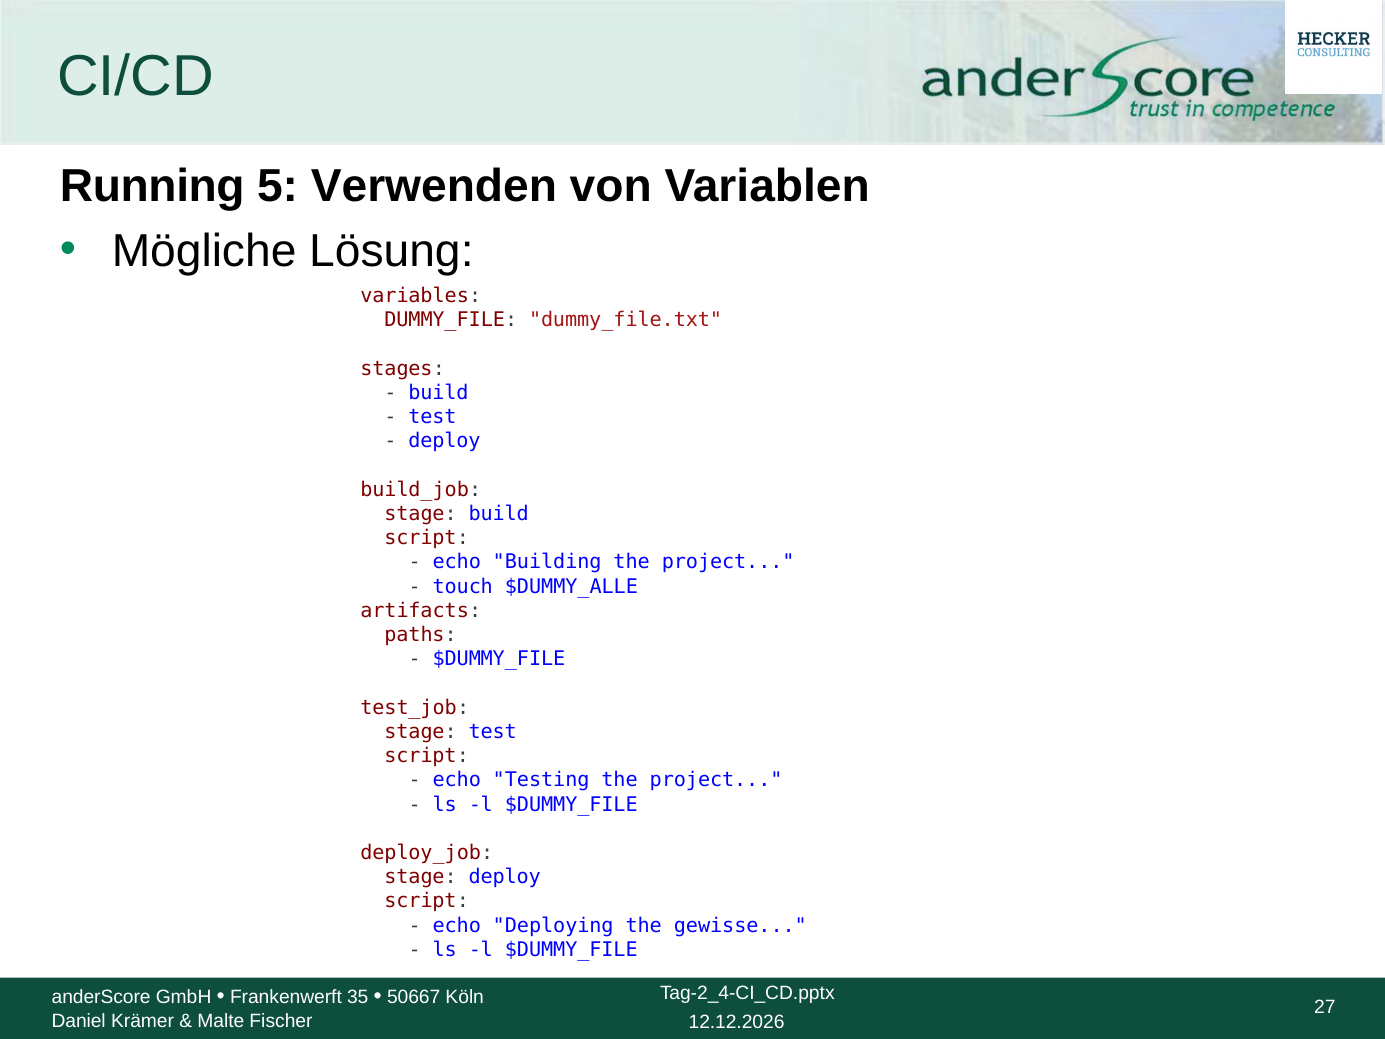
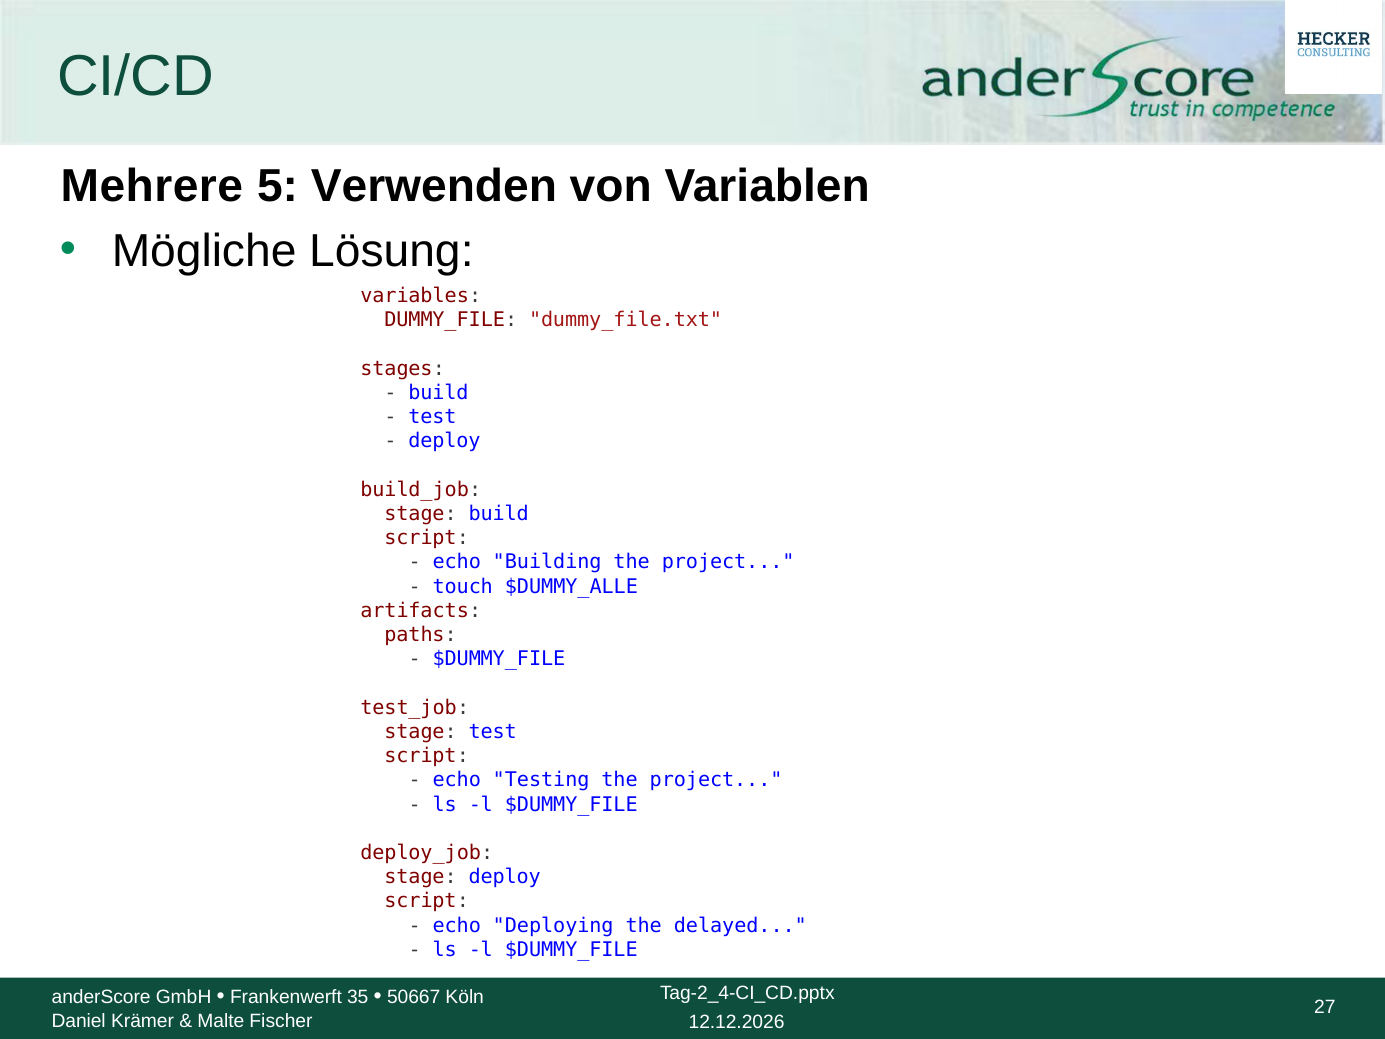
Running: Running -> Mehrere
gewisse: gewisse -> delayed
